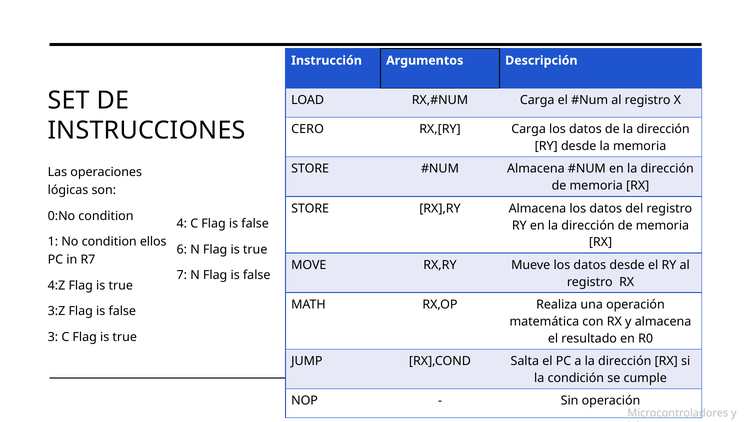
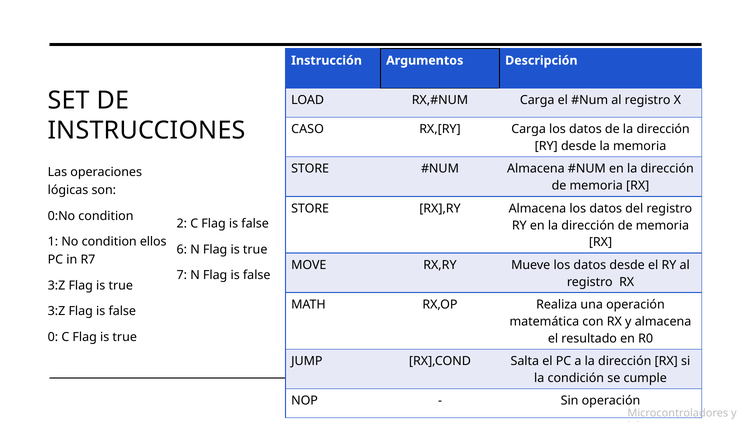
CERO: CERO -> CASO
4: 4 -> 2
4:Z at (57, 286): 4:Z -> 3:Z
3: 3 -> 0
